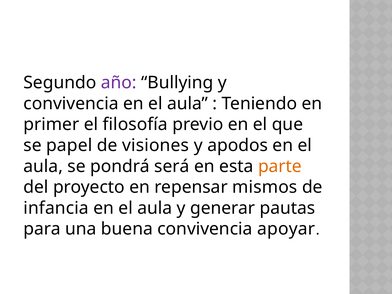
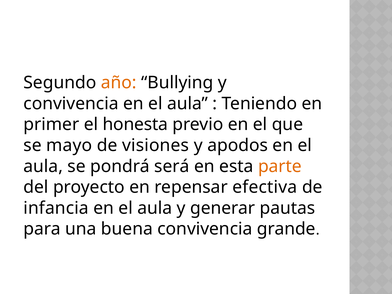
año colour: purple -> orange
filosofía: filosofía -> honesta
papel: papel -> mayo
mismos: mismos -> efectiva
apoyar: apoyar -> grande
